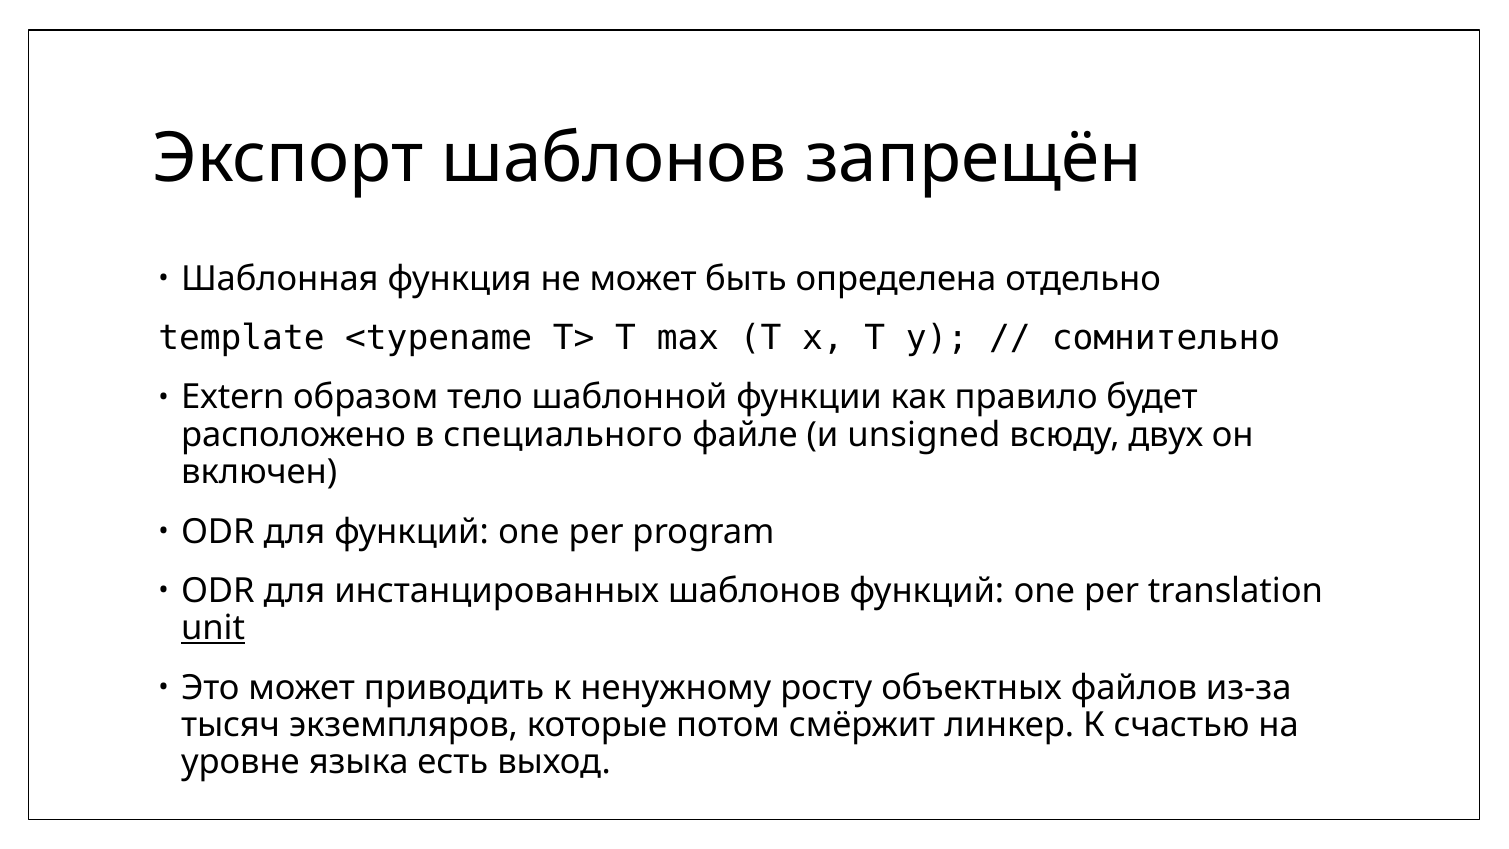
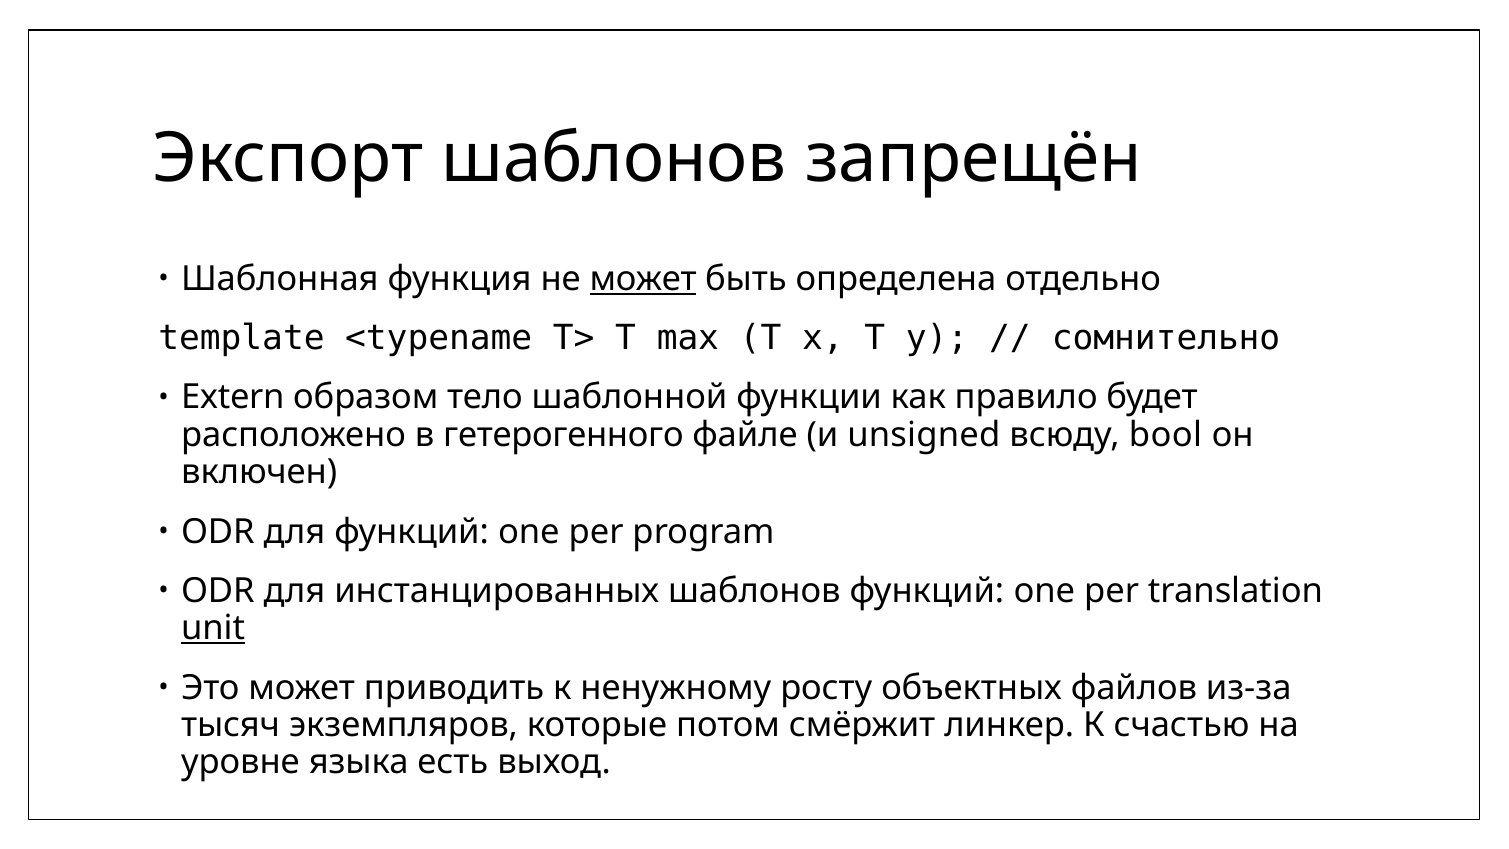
может at (643, 279) underline: none -> present
специального: специального -> гетерогенного
двух: двух -> bool
